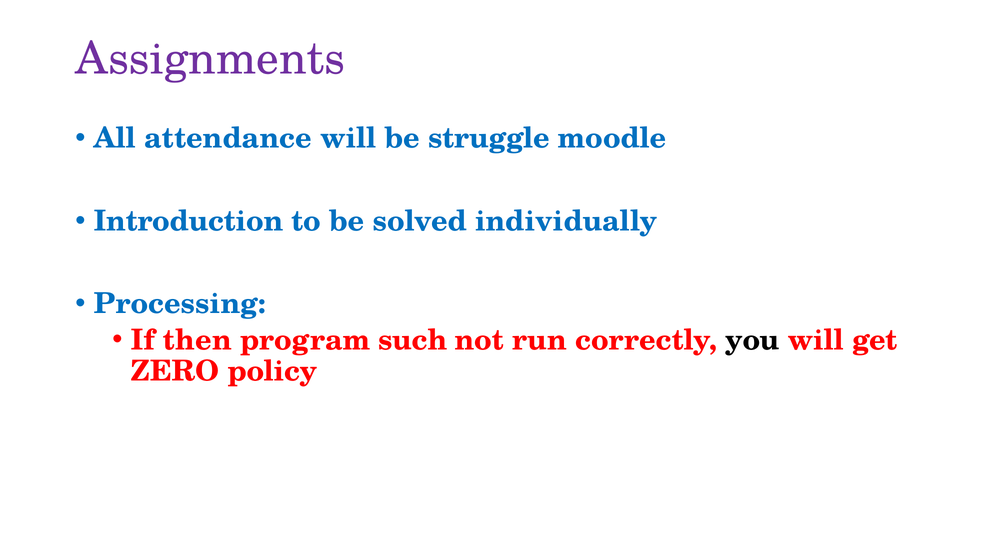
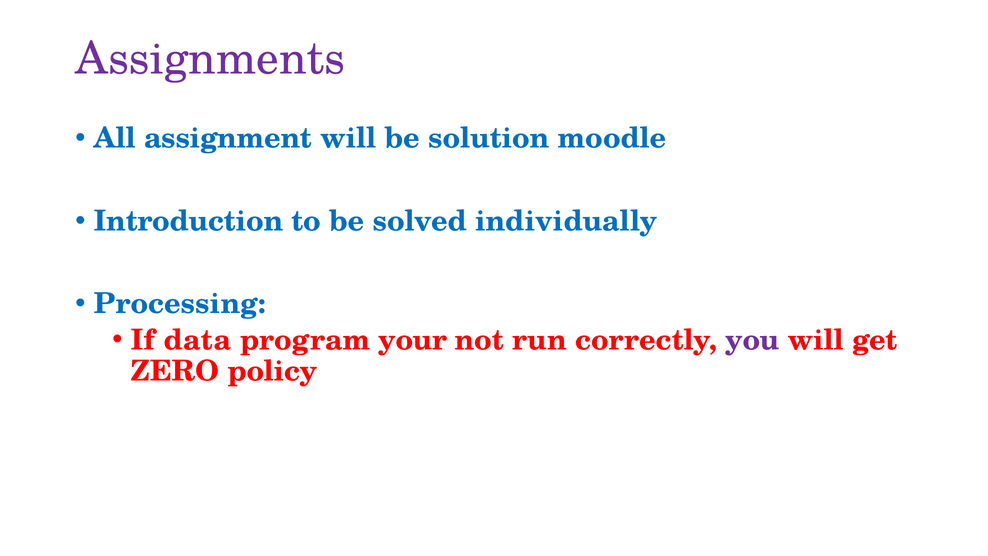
attendance: attendance -> assignment
struggle: struggle -> solution
then: then -> data
such: such -> your
you colour: black -> purple
